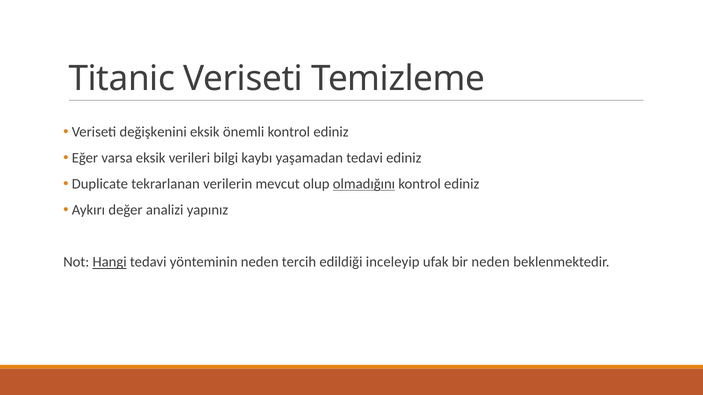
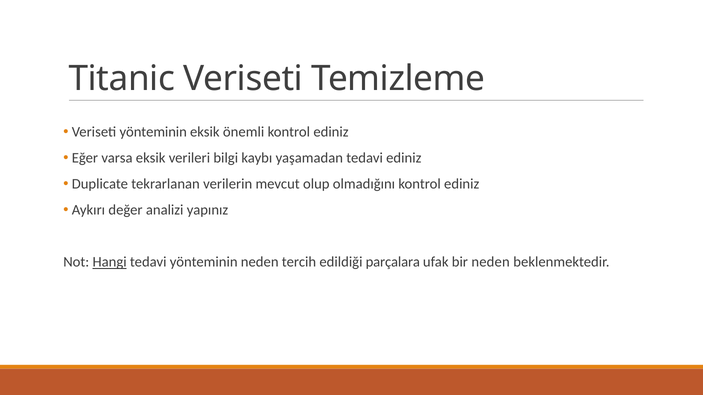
Veriseti değişkenini: değişkenini -> yönteminin
olmadığını underline: present -> none
inceleyip: inceleyip -> parçalara
